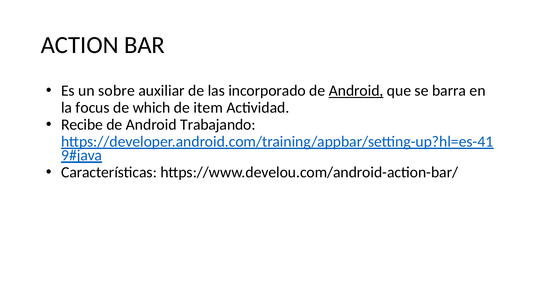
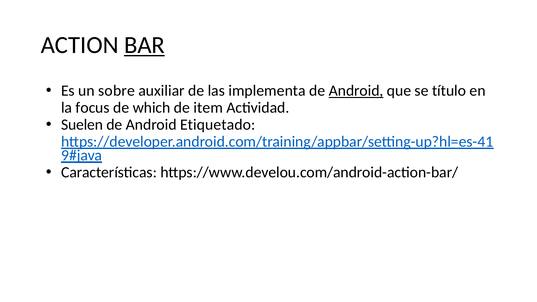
BAR underline: none -> present
incorporado: incorporado -> implementa
barra: barra -> título
Recibe: Recibe -> Suelen
Trabajando: Trabajando -> Etiquetado
